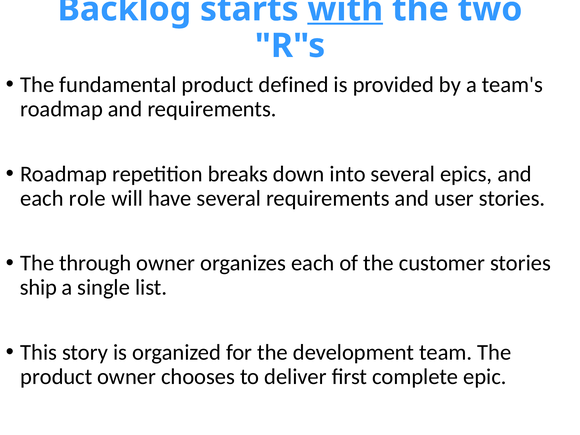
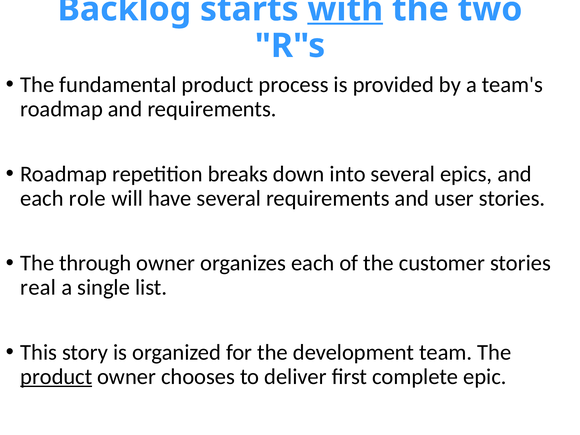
defined: defined -> process
ship: ship -> real
product at (56, 377) underline: none -> present
